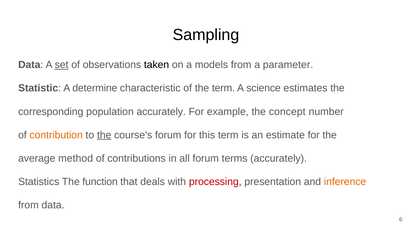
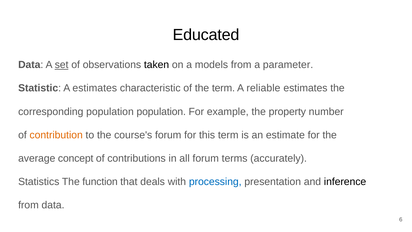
Sampling: Sampling -> Educated
A determine: determine -> estimates
science: science -> reliable
population accurately: accurately -> population
concept: concept -> property
the at (104, 135) underline: present -> none
method: method -> concept
processing colour: red -> blue
inference colour: orange -> black
